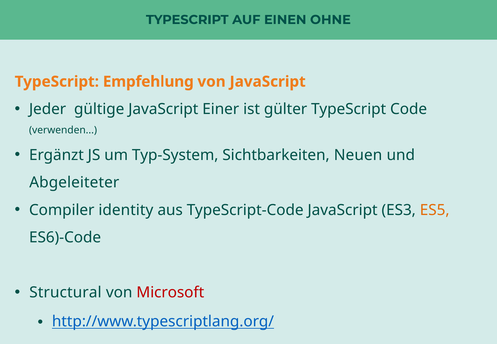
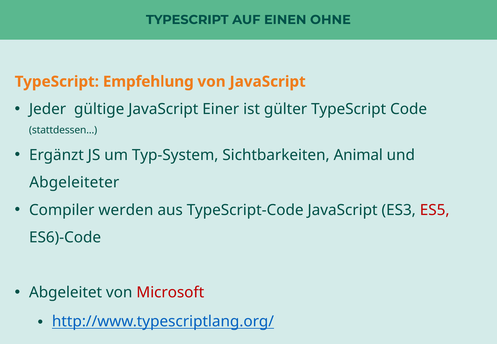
verwenden: verwenden -> stattdessen
Neuen: Neuen -> Animal
identity: identity -> werden
ES5 colour: orange -> red
Structural: Structural -> Abgeleitet
